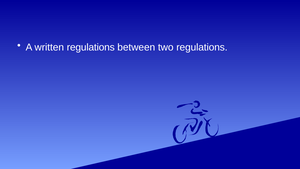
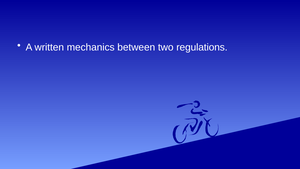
written regulations: regulations -> mechanics
